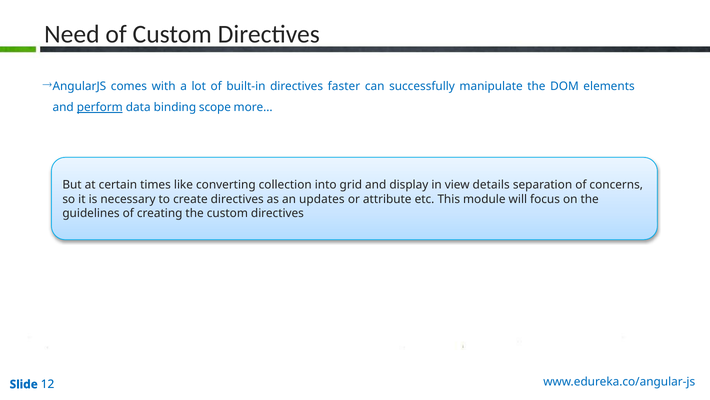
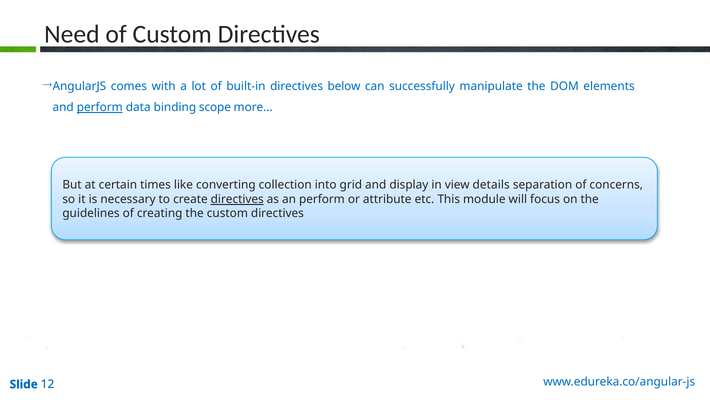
faster: faster -> below
directives at (237, 199) underline: none -> present
an updates: updates -> perform
